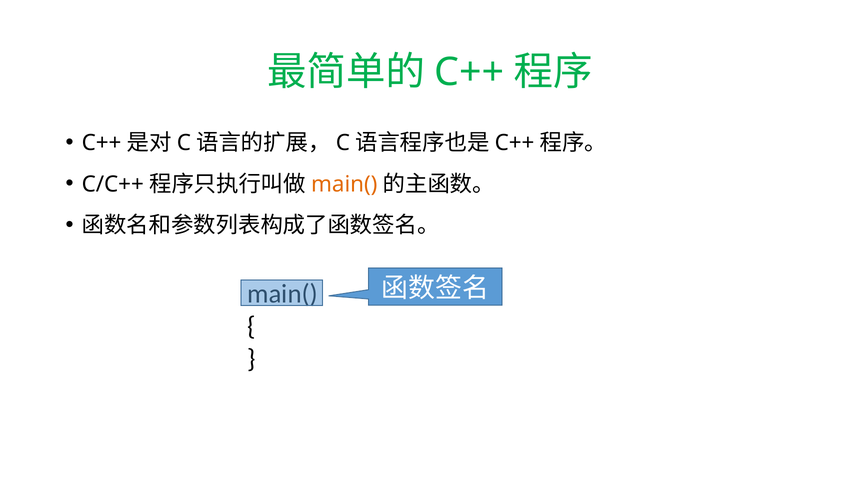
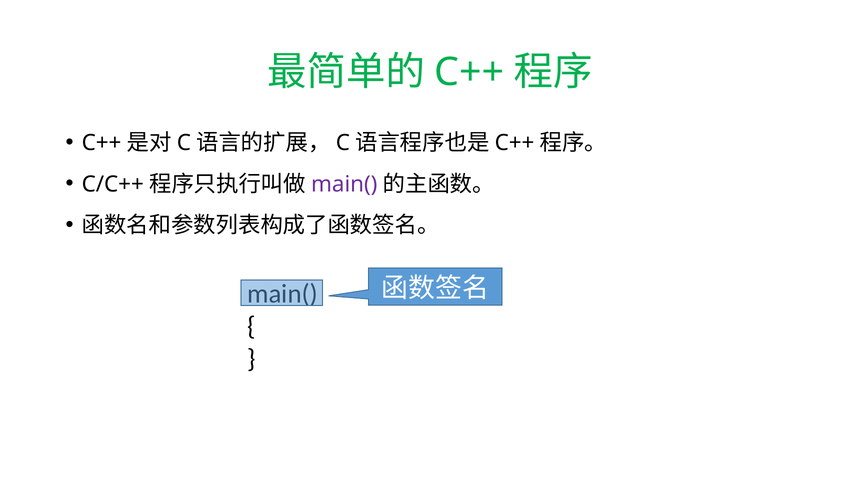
main( at (344, 184) colour: orange -> purple
